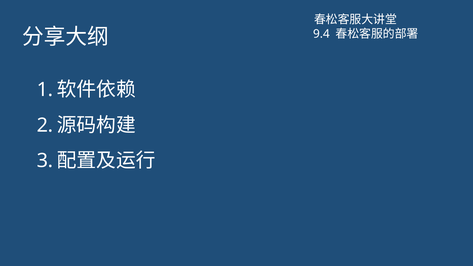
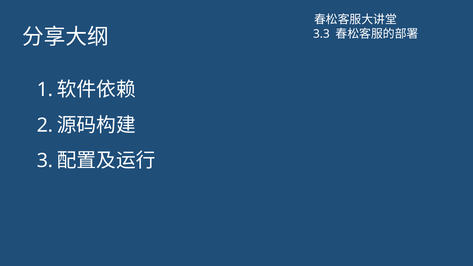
9.4: 9.4 -> 3.3
